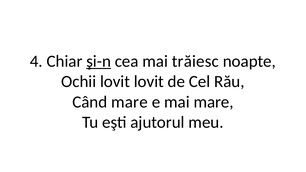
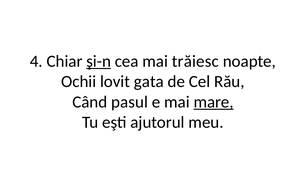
lovit lovit: lovit -> gata
Când mare: mare -> pasul
mare at (214, 102) underline: none -> present
